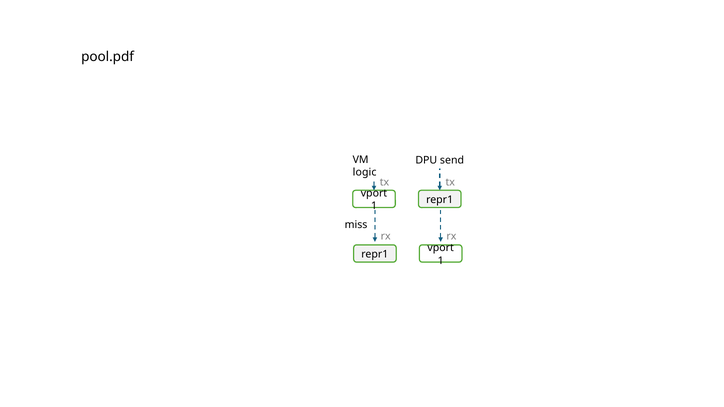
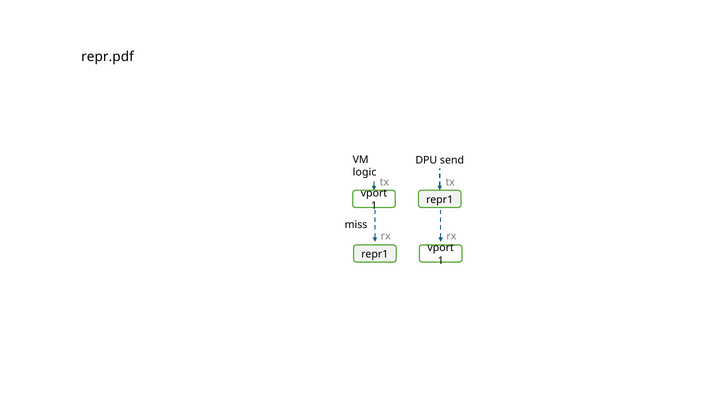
pool.pdf: pool.pdf -> repr.pdf
